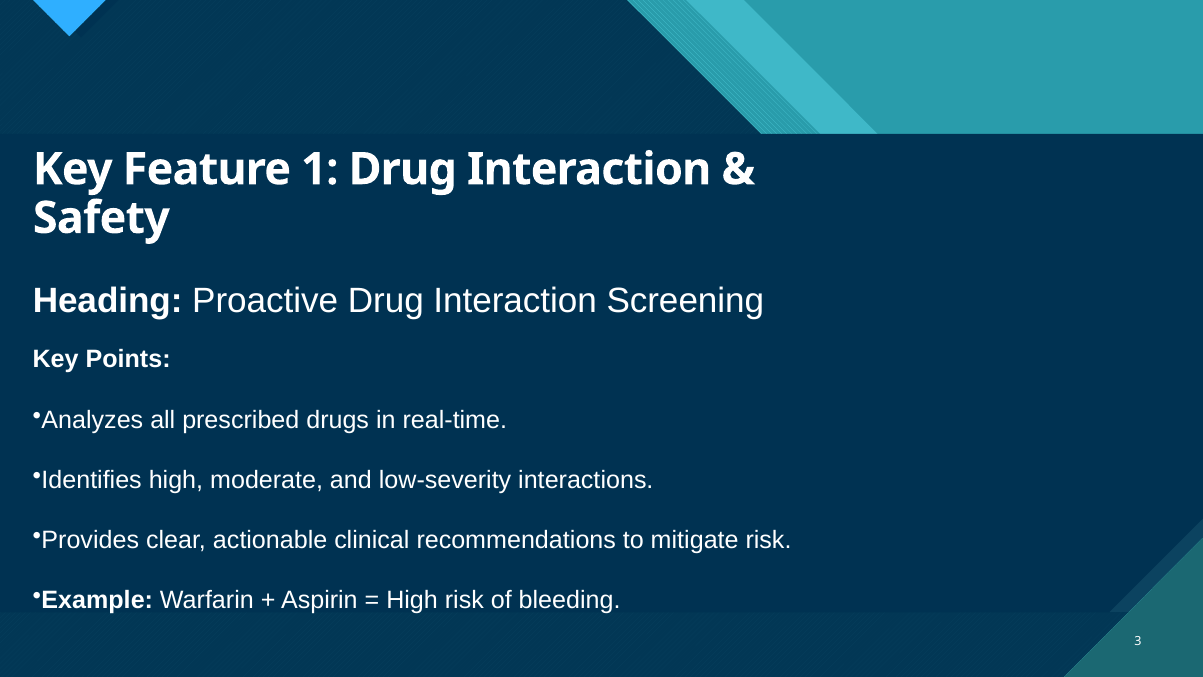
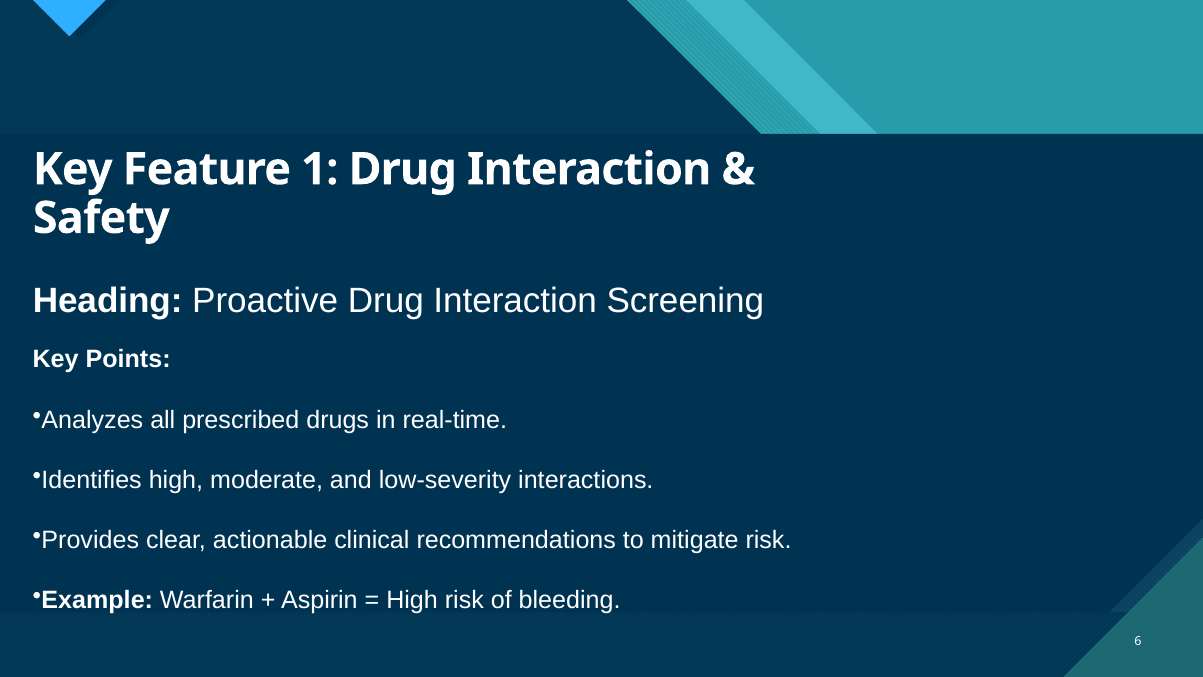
3: 3 -> 6
